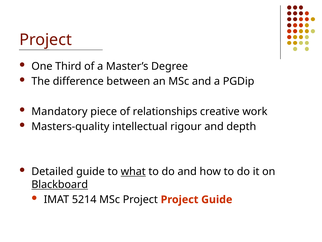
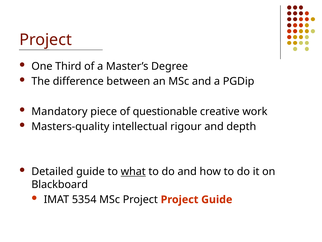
relationships: relationships -> questionable
Blackboard underline: present -> none
5214: 5214 -> 5354
